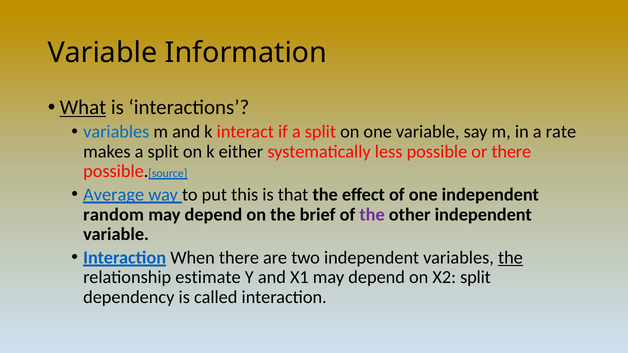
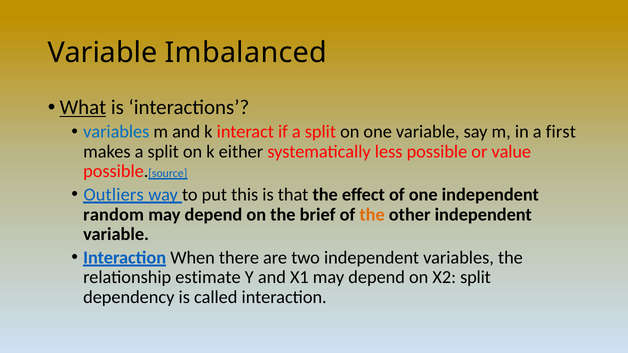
Information: Information -> Imbalanced
rate: rate -> first
or there: there -> value
Average: Average -> Outliers
the at (372, 215) colour: purple -> orange
the at (510, 258) underline: present -> none
